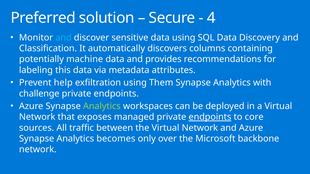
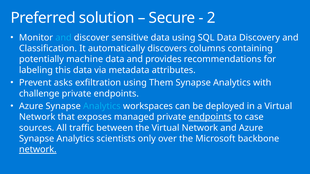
4: 4 -> 2
help: help -> asks
Analytics at (102, 106) colour: light green -> light blue
core: core -> case
becomes: becomes -> scientists
network at (38, 150) underline: none -> present
